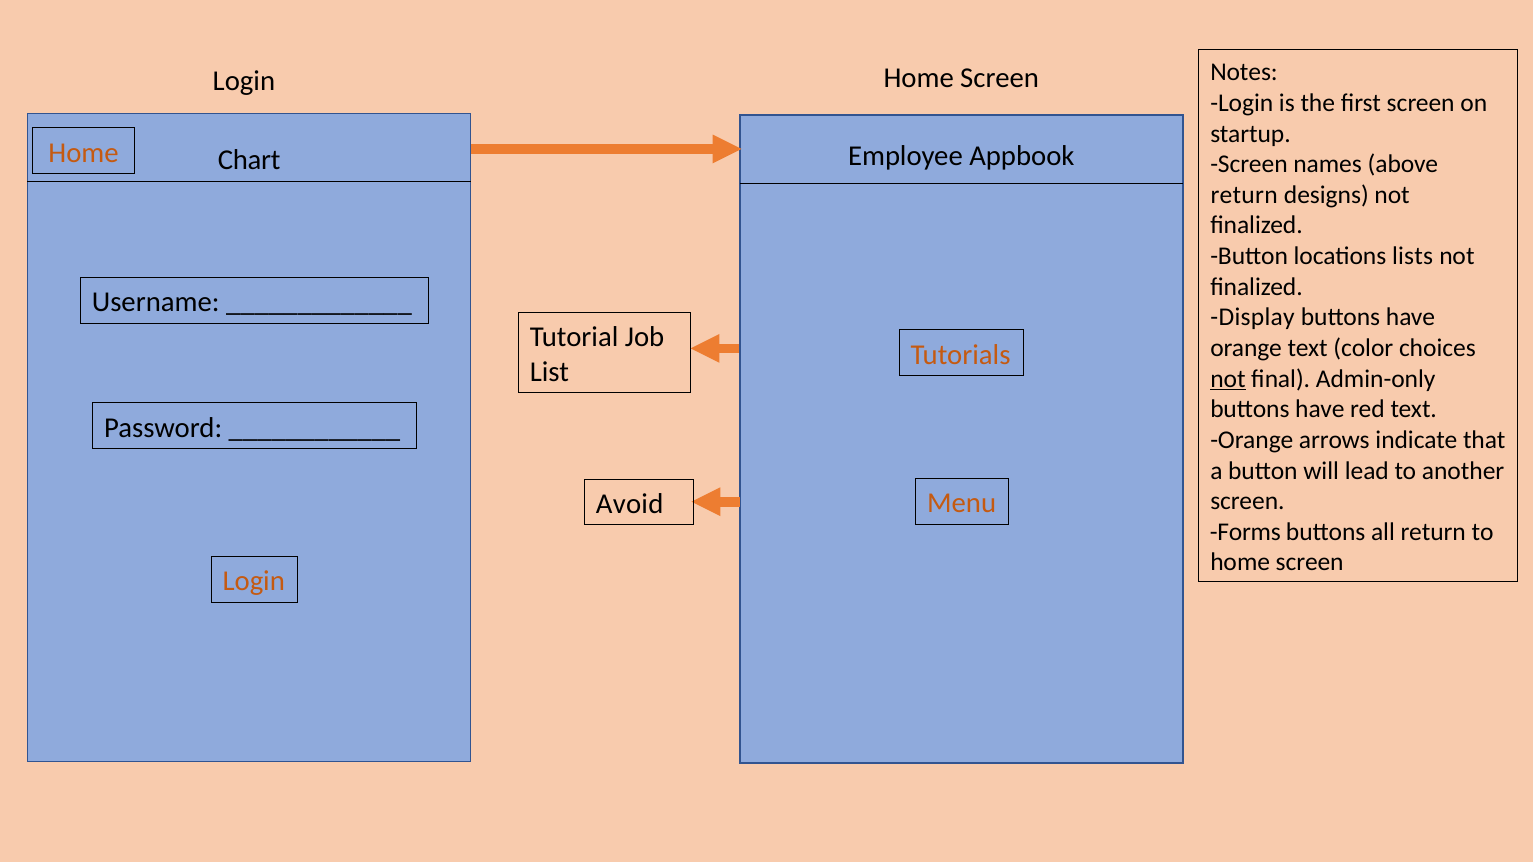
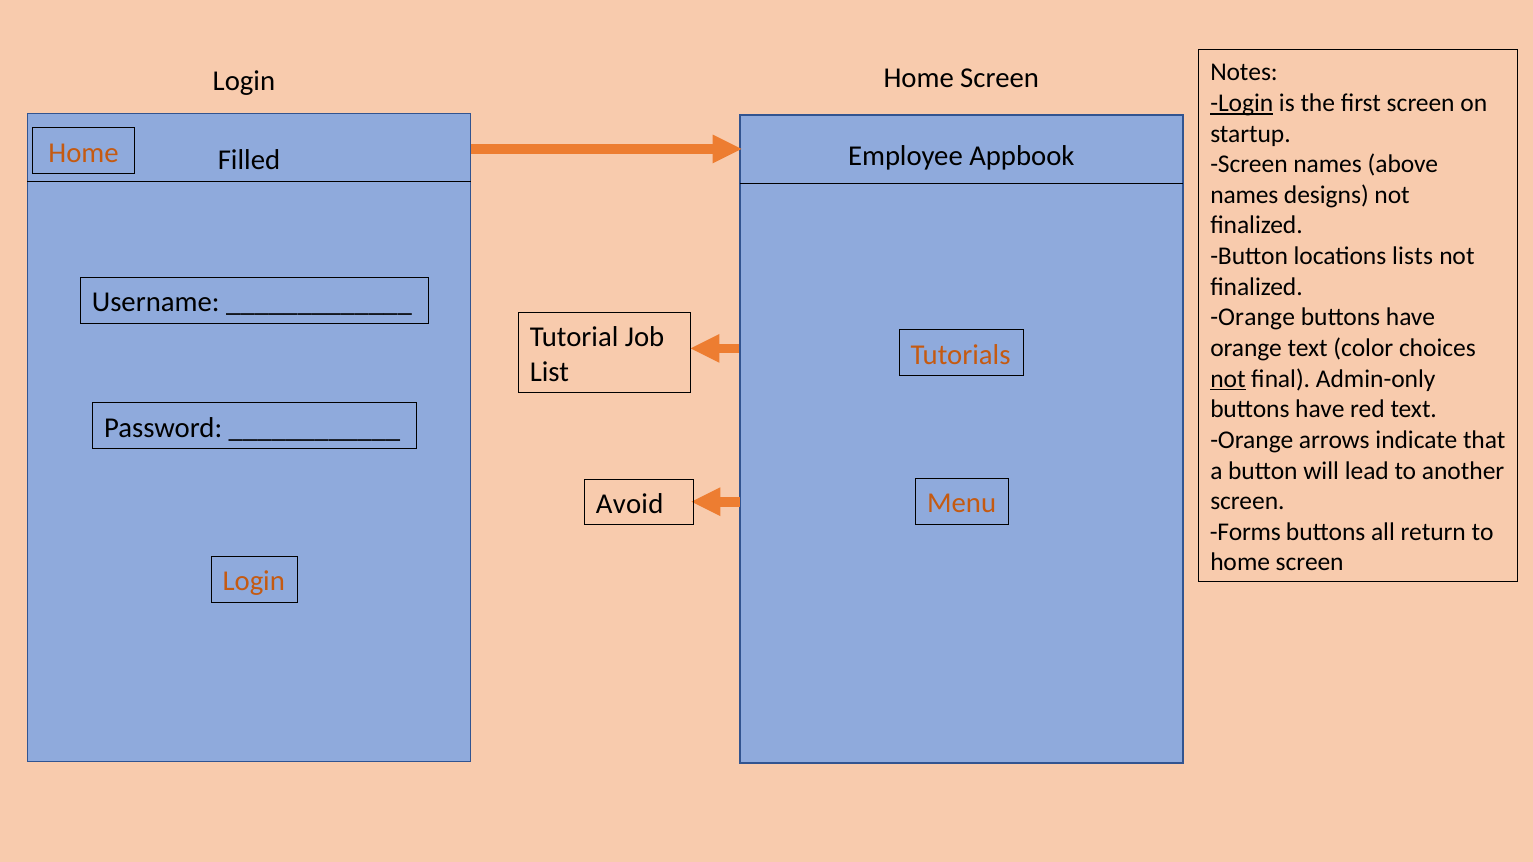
Login at (1242, 103) underline: none -> present
Chart: Chart -> Filled
return at (1244, 195): return -> names
Display at (1253, 318): Display -> Orange
